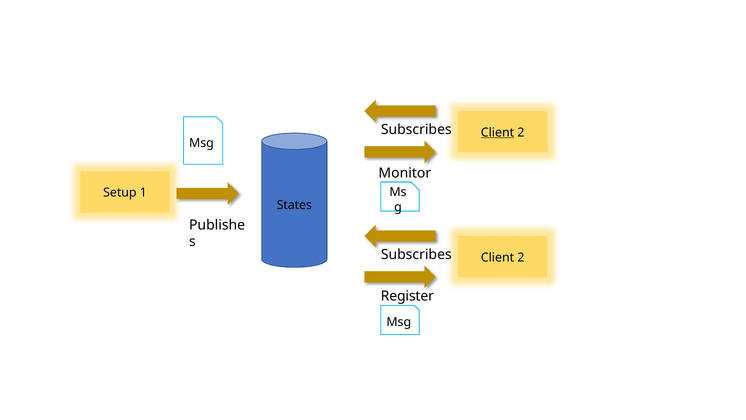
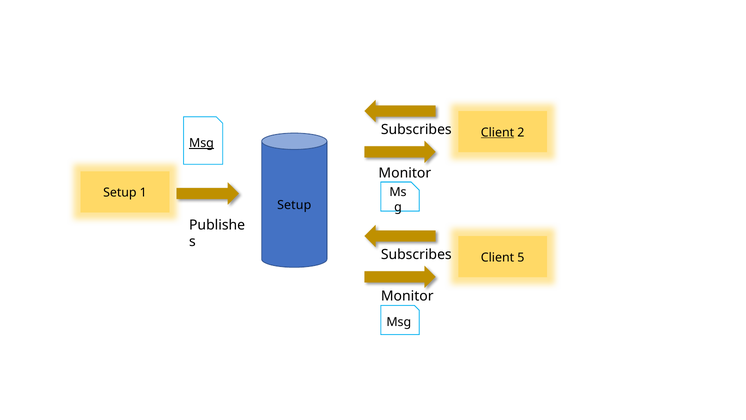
Msg at (201, 143) underline: none -> present
States at (294, 205): States -> Setup
2 at (521, 257): 2 -> 5
Register at (407, 296): Register -> Monitor
